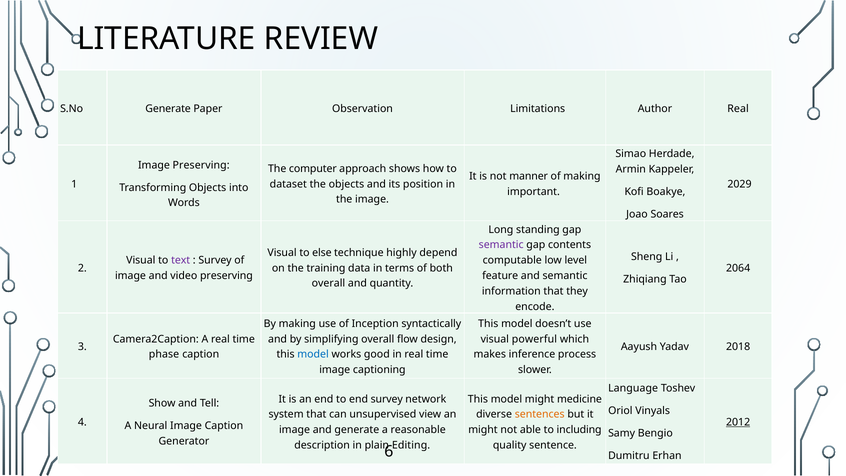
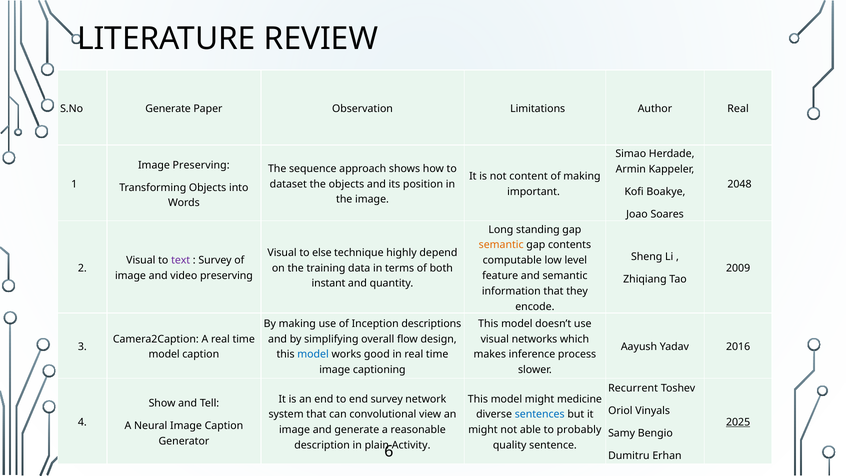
computer: computer -> sequence
manner: manner -> content
2029: 2029 -> 2048
semantic at (501, 245) colour: purple -> orange
2064: 2064 -> 2009
overall at (328, 283): overall -> instant
syntactically: syntactically -> descriptions
powerful: powerful -> networks
2018: 2018 -> 2016
phase at (164, 354): phase -> model
Language: Language -> Recurrent
unsupervised: unsupervised -> convolutional
sentences colour: orange -> blue
2012: 2012 -> 2025
including: including -> probably
Editing: Editing -> Activity
